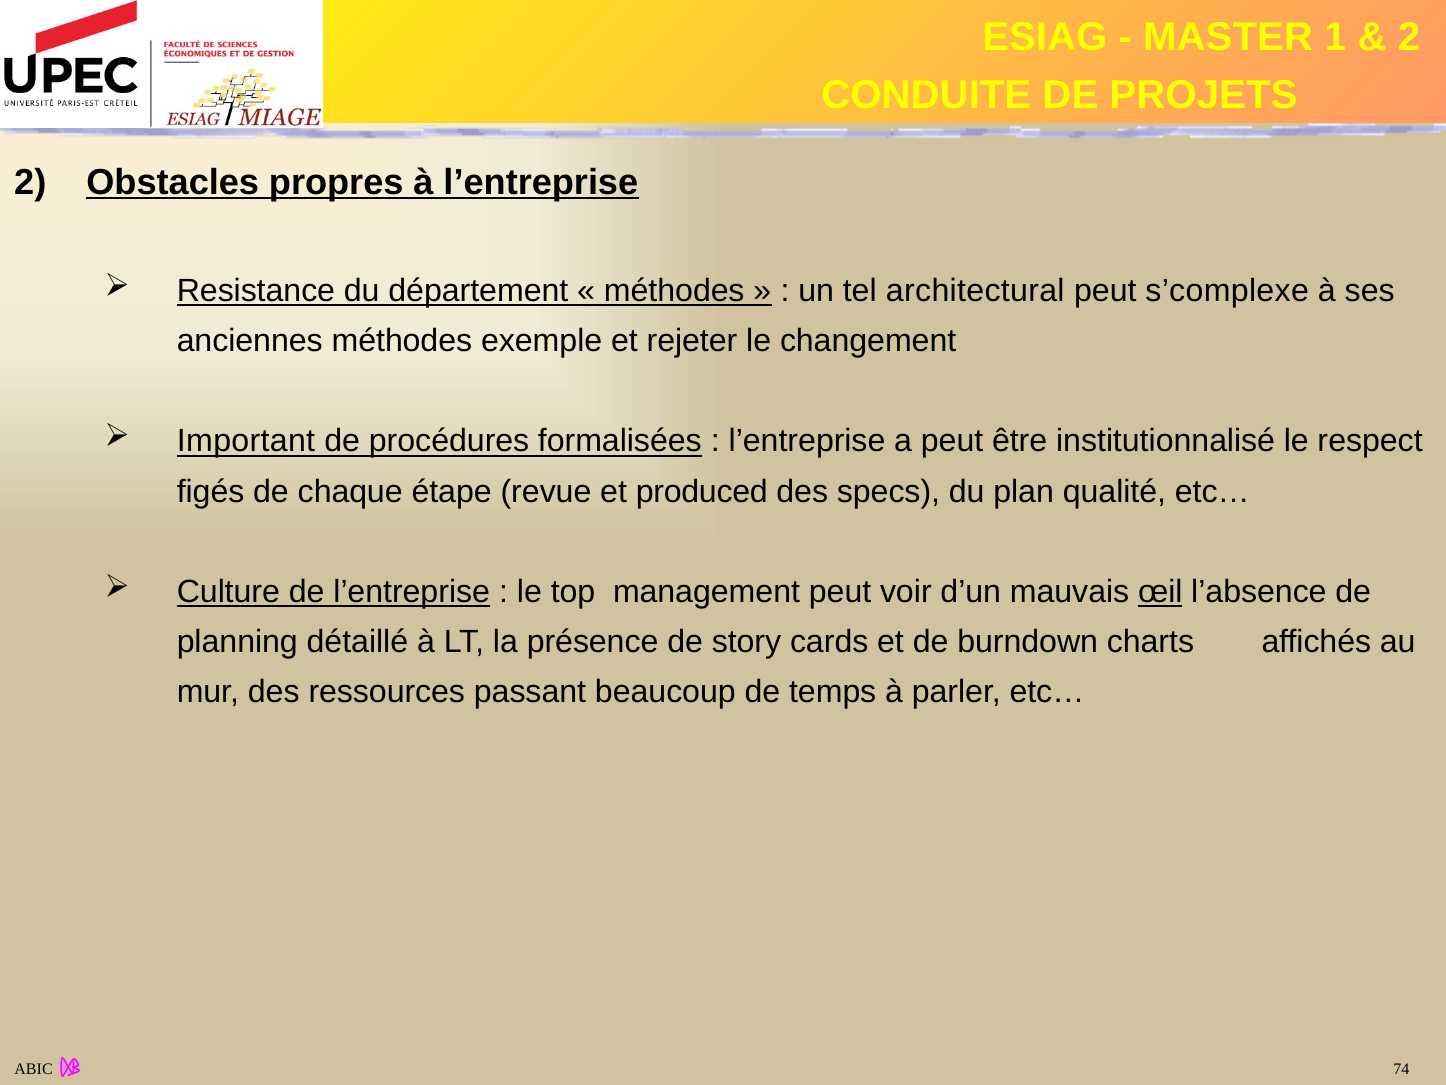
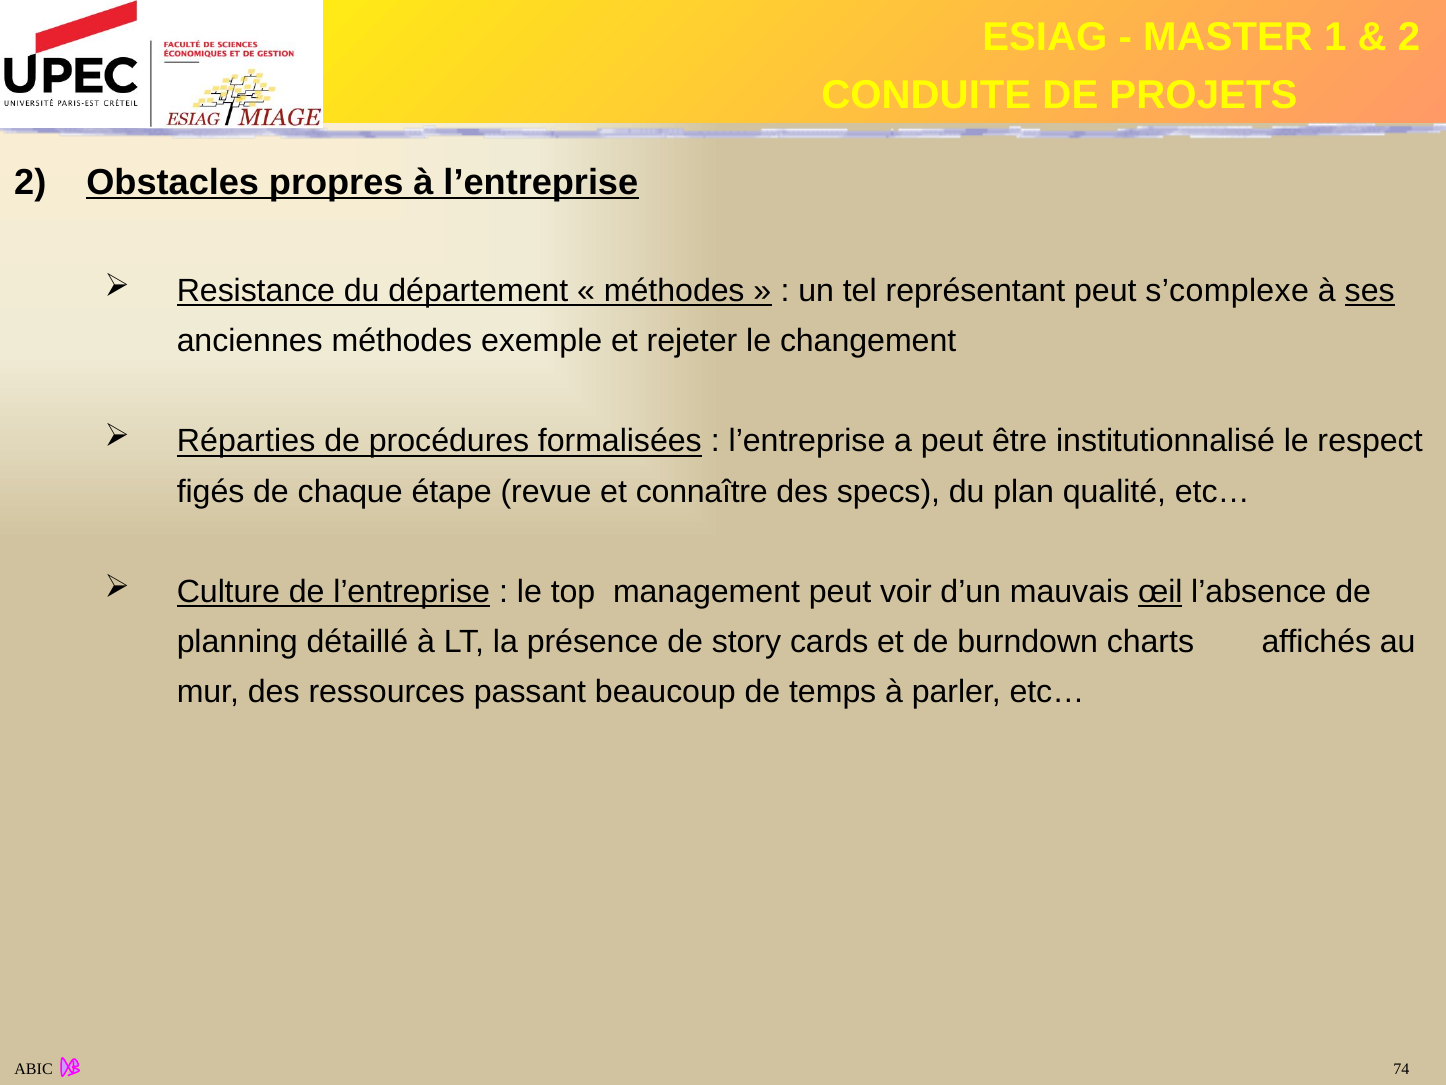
architectural: architectural -> représentant
ses underline: none -> present
Important: Important -> Réparties
produced: produced -> connaître
